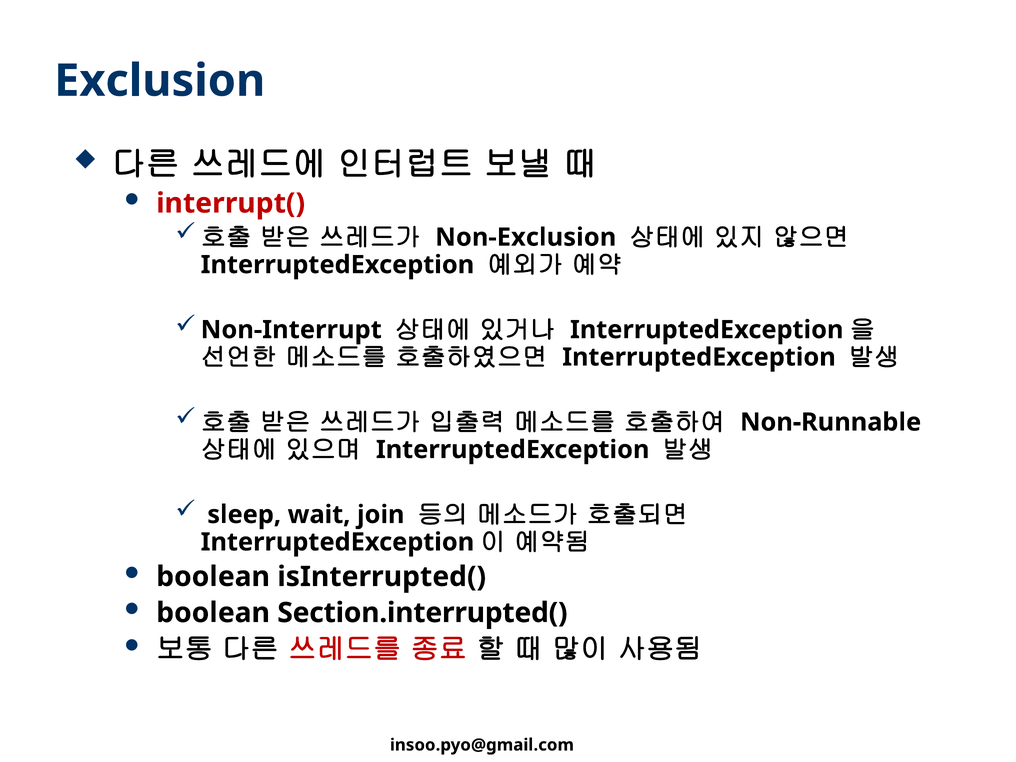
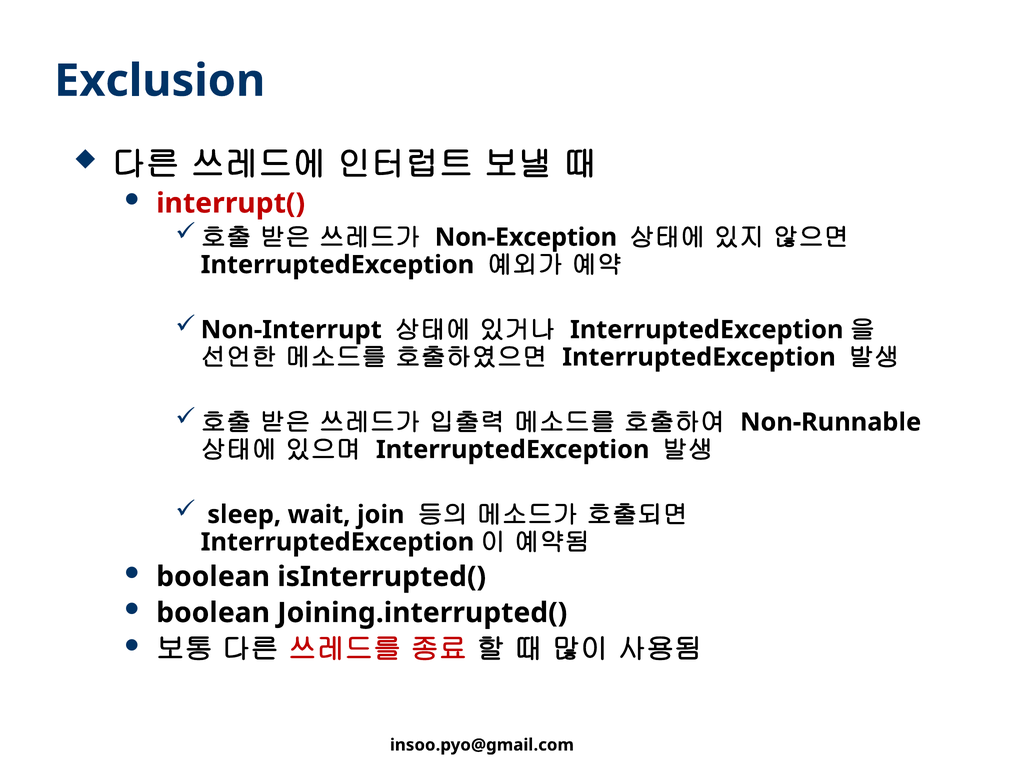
Non-Exclusion: Non-Exclusion -> Non-Exception
Section.interrupted(: Section.interrupted( -> Joining.interrupted(
